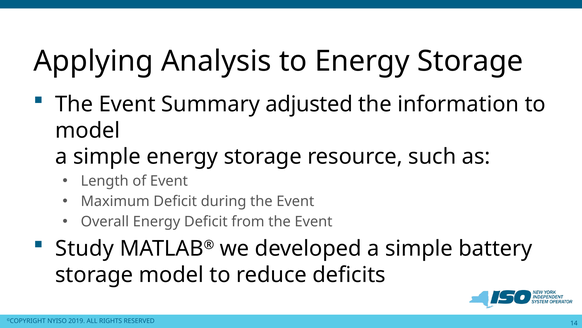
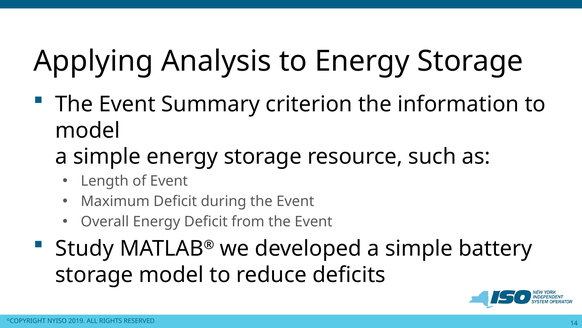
adjusted: adjusted -> criterion
